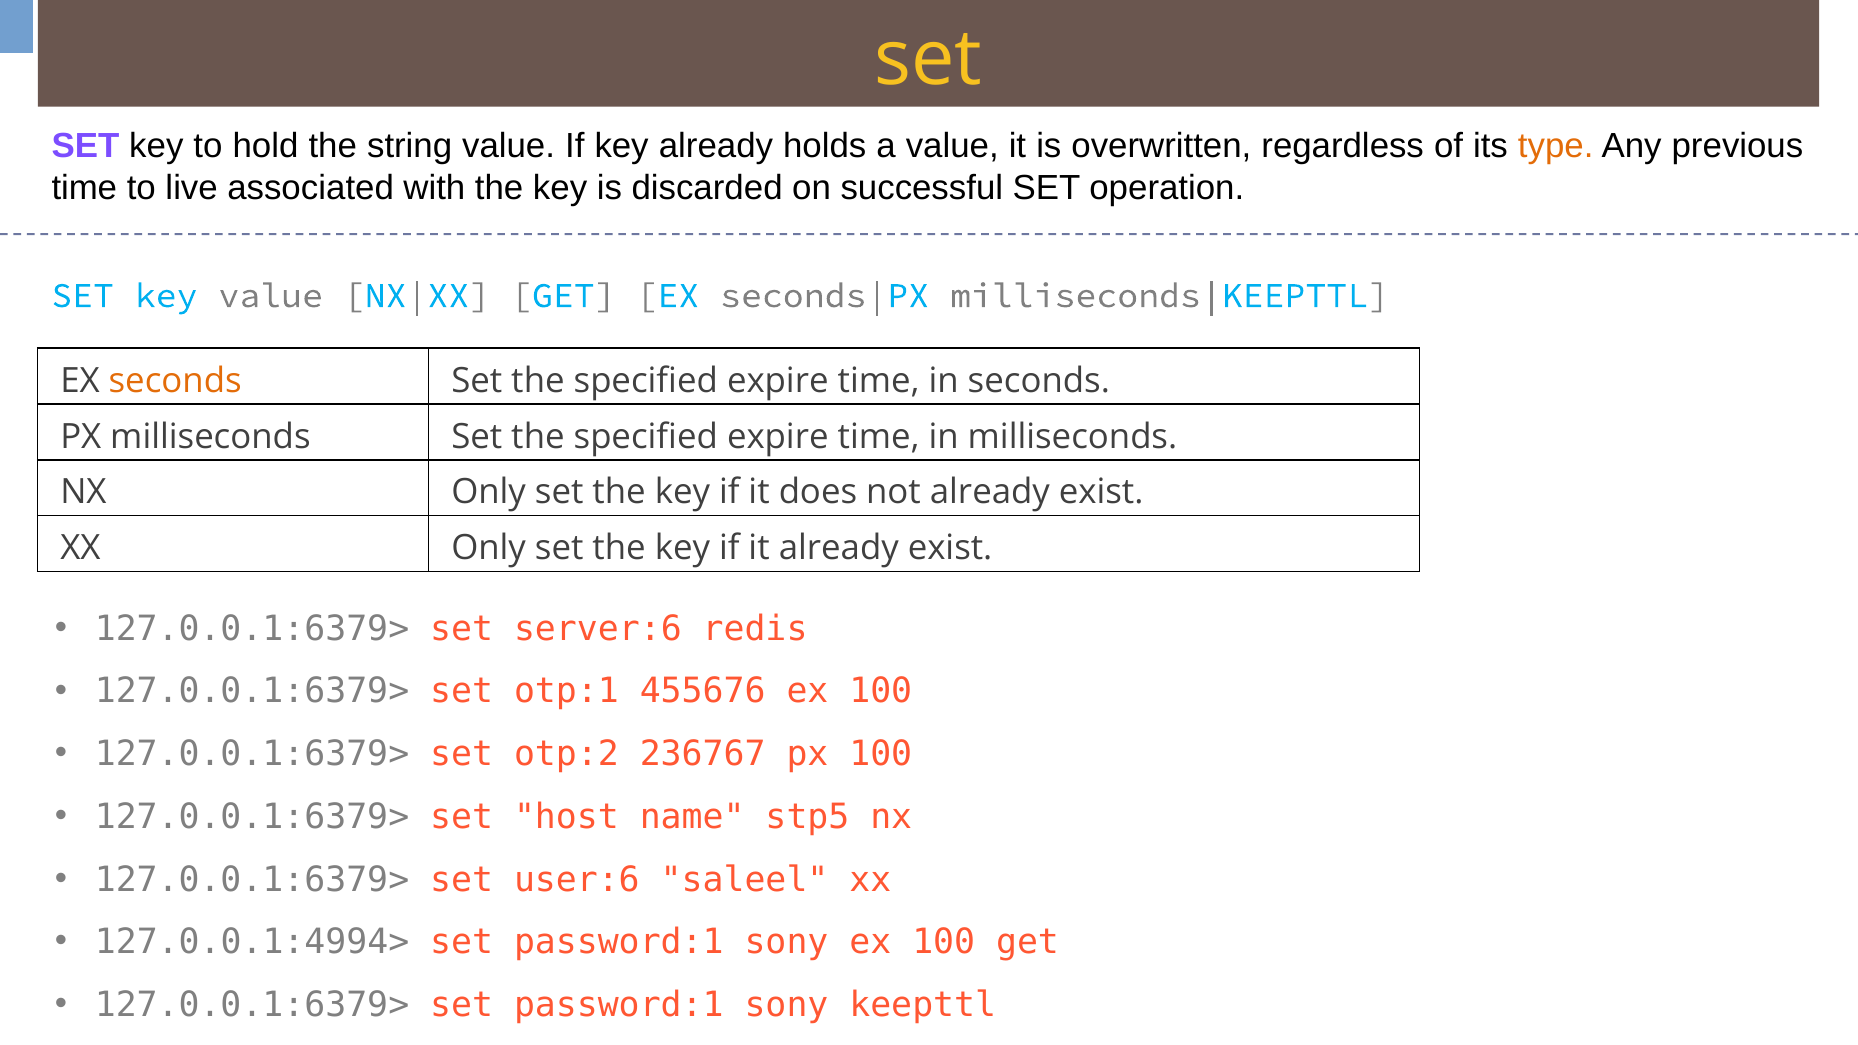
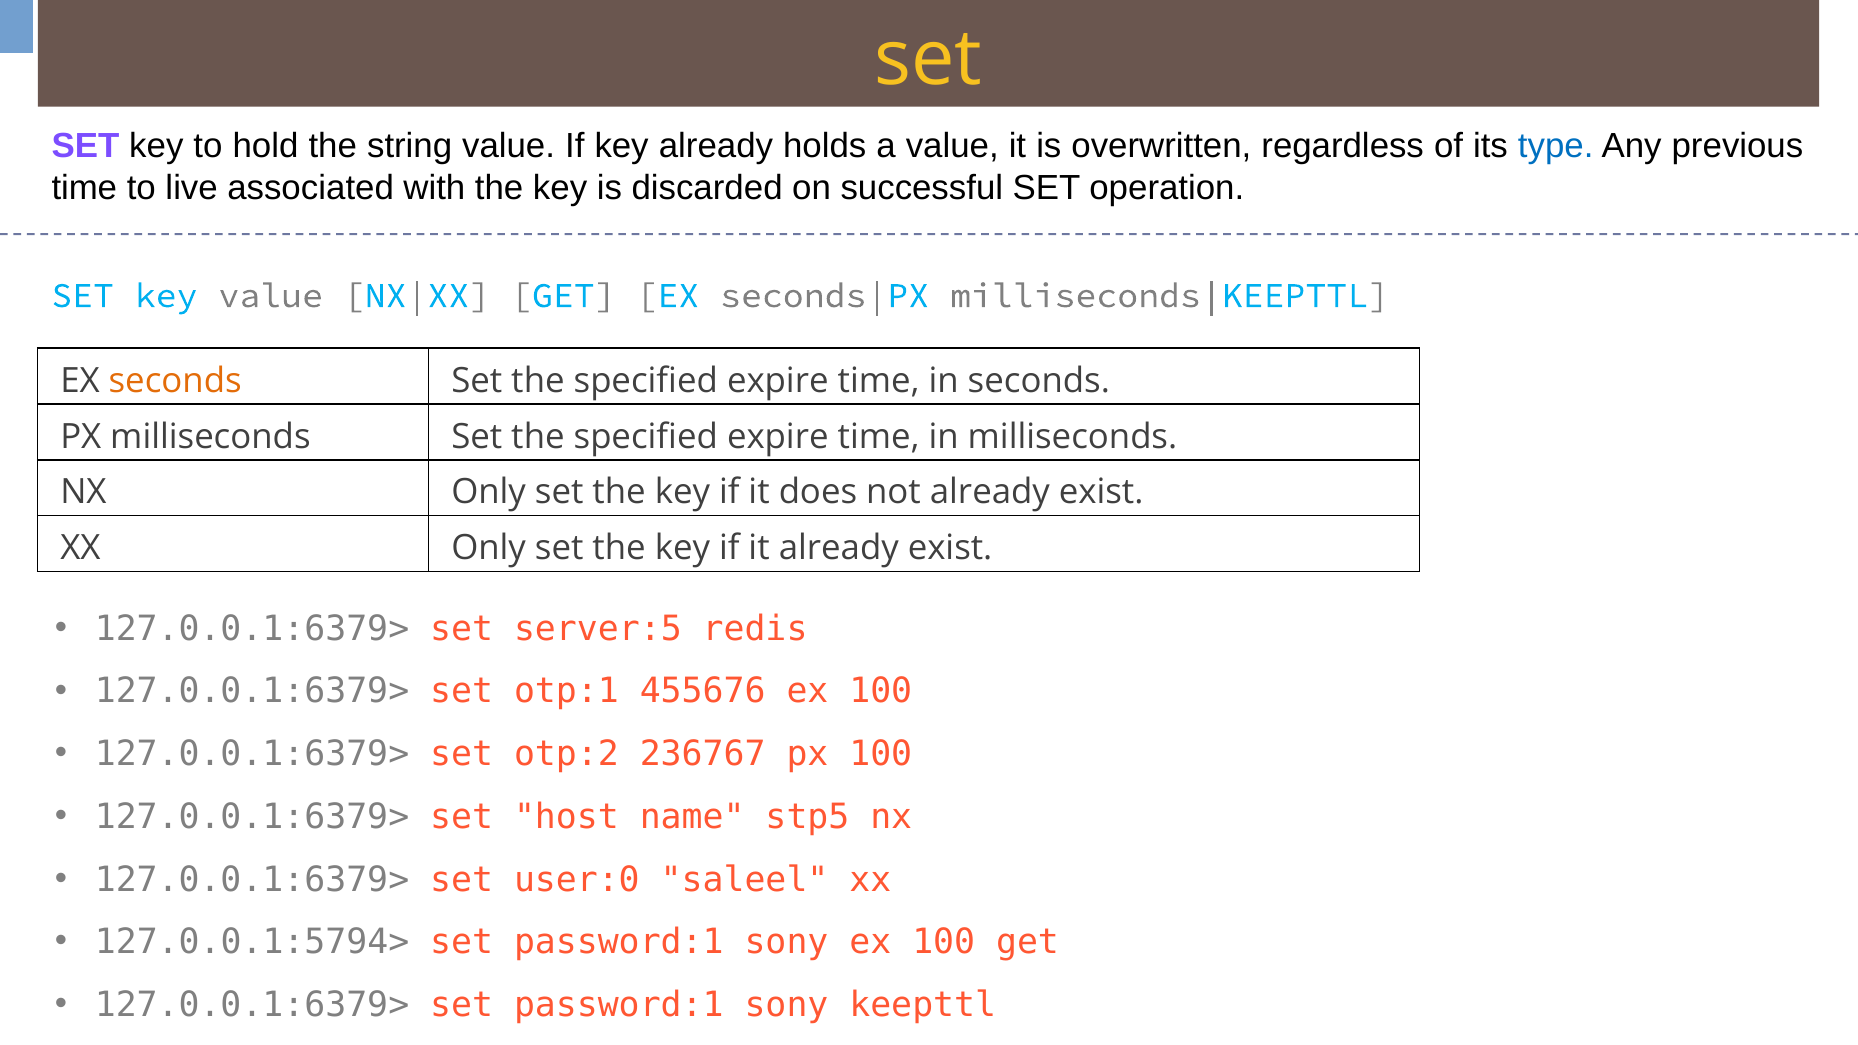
type colour: orange -> blue
server:6: server:6 -> server:5
user:6: user:6 -> user:0
127.0.0.1:4994>: 127.0.0.1:4994> -> 127.0.0.1:5794>
